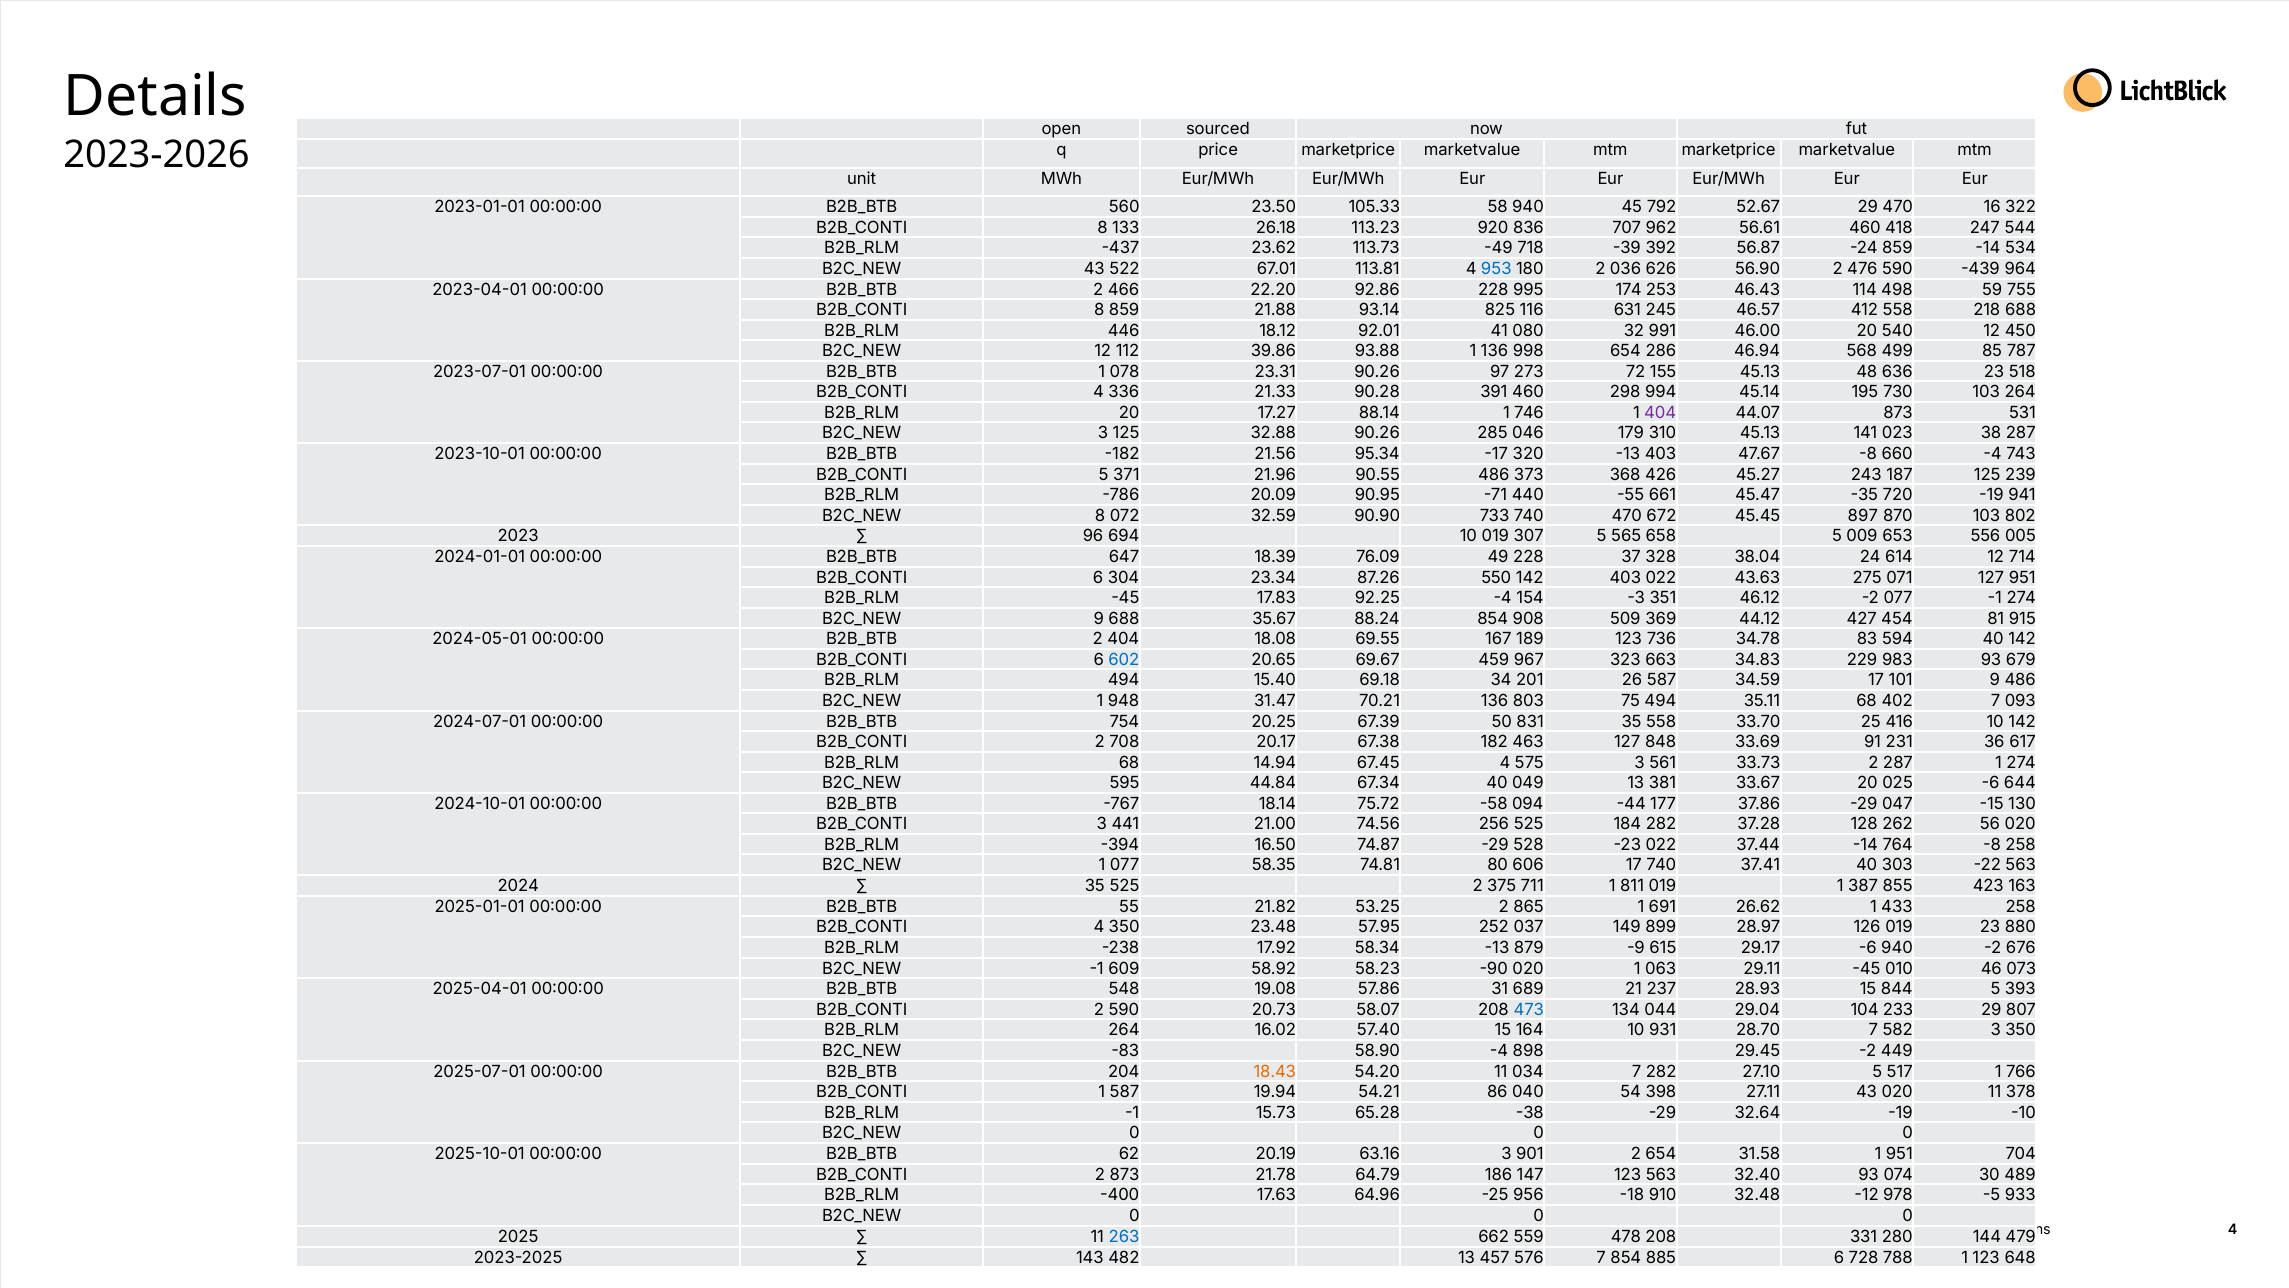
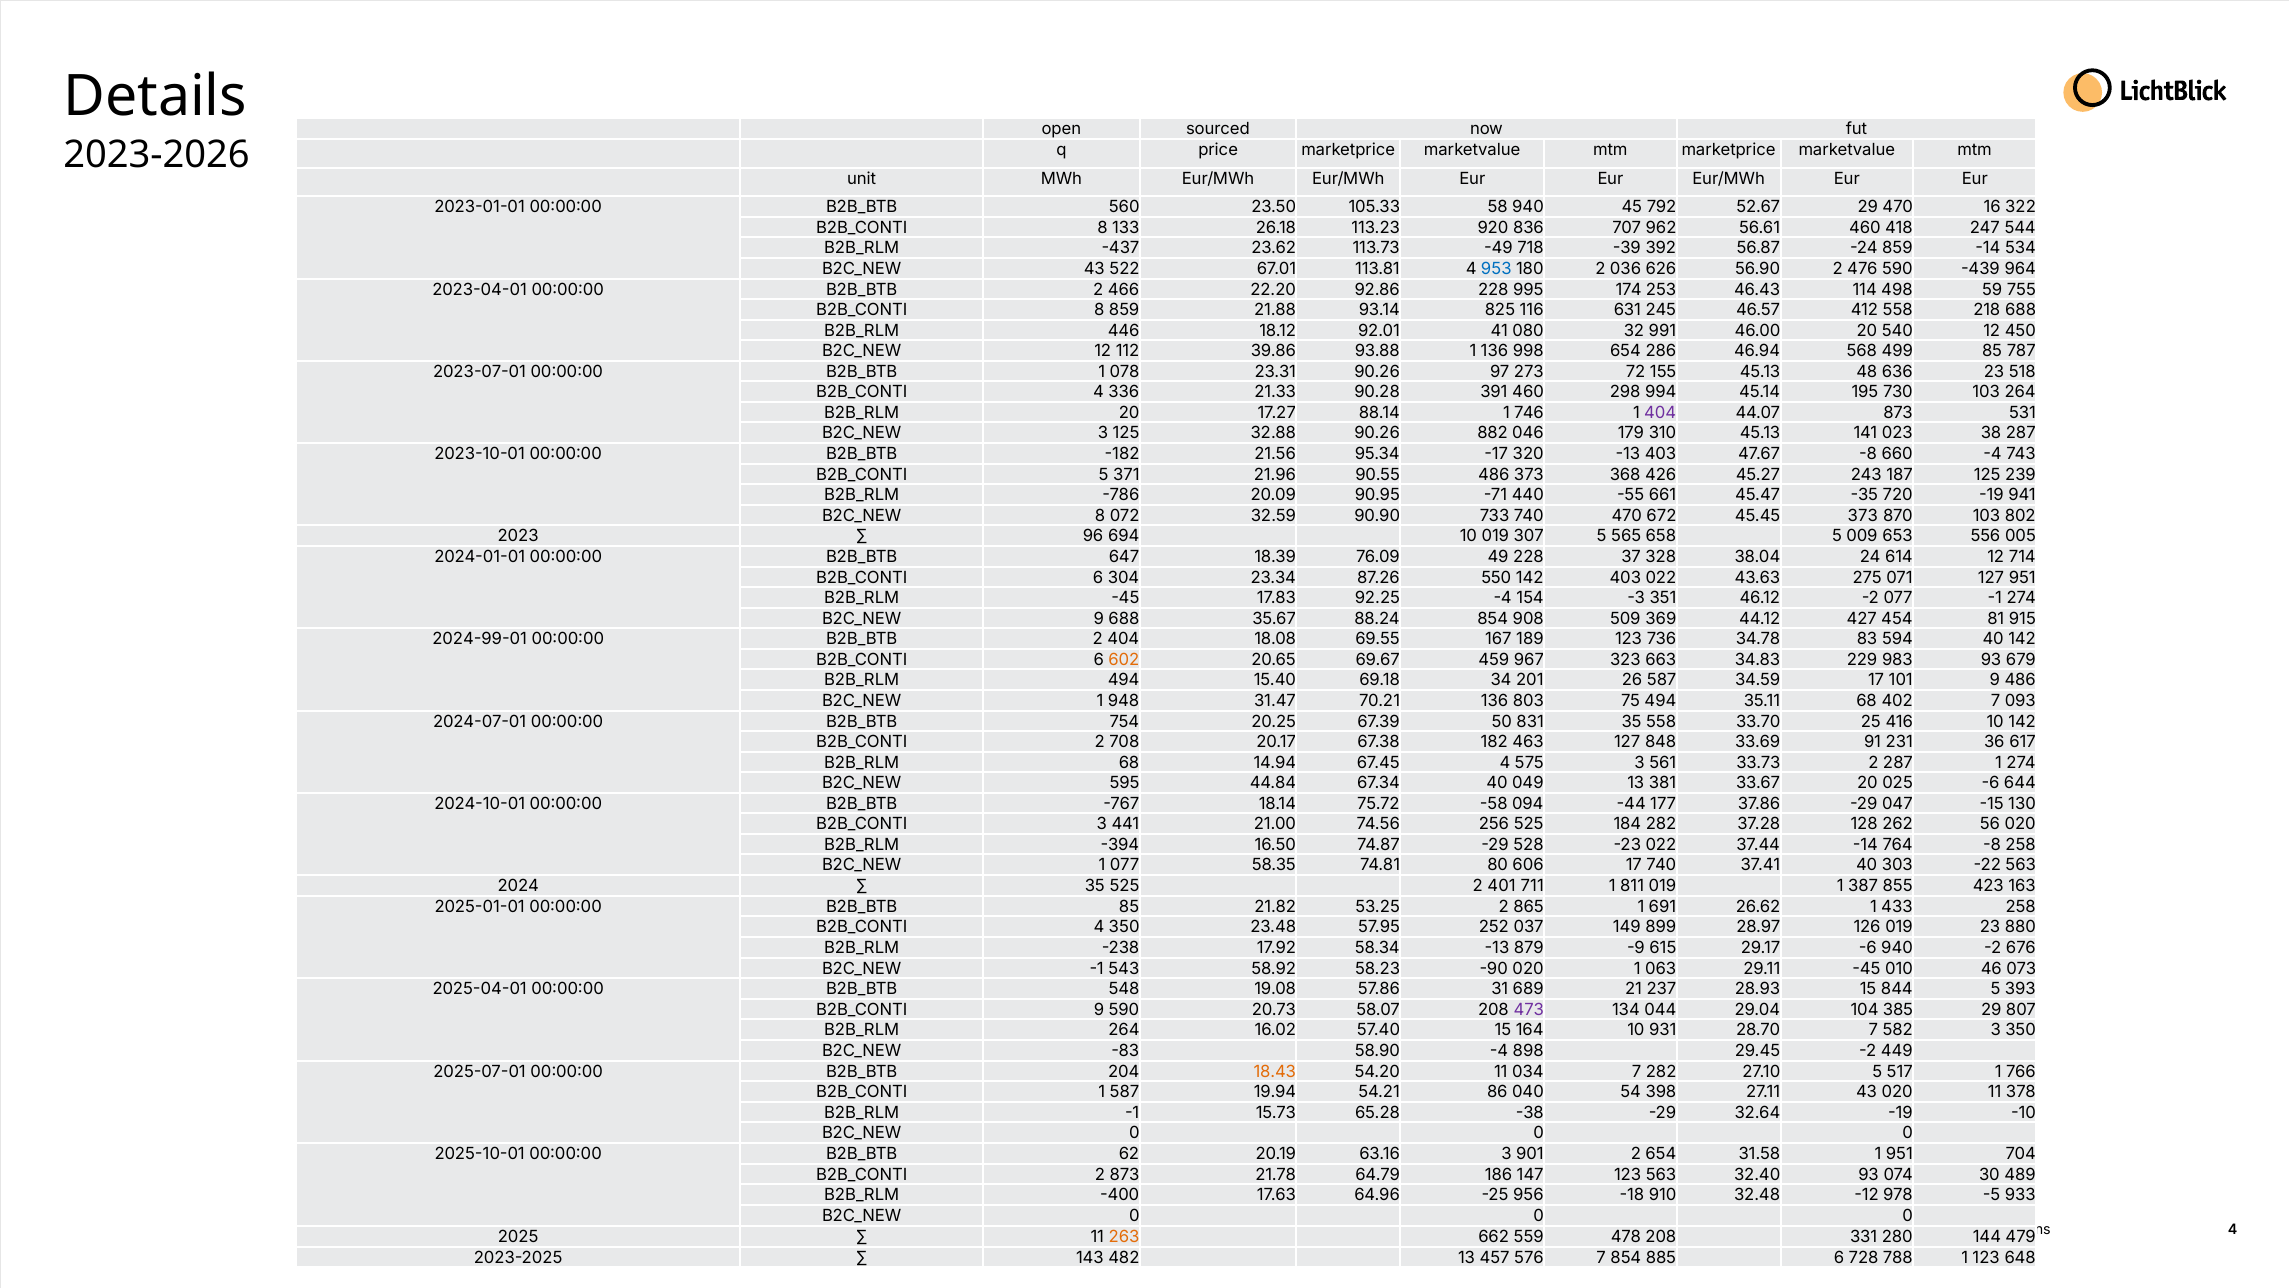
285: 285 -> 882
45.45 897: 897 -> 373
2024-05-01: 2024-05-01 -> 2024-99-01
602 colour: blue -> orange
375: 375 -> 401
55 at (1129, 907): 55 -> 85
609: 609 -> 543
2 at (1099, 1009): 2 -> 9
473 colour: blue -> purple
233: 233 -> 385
263 colour: blue -> orange
